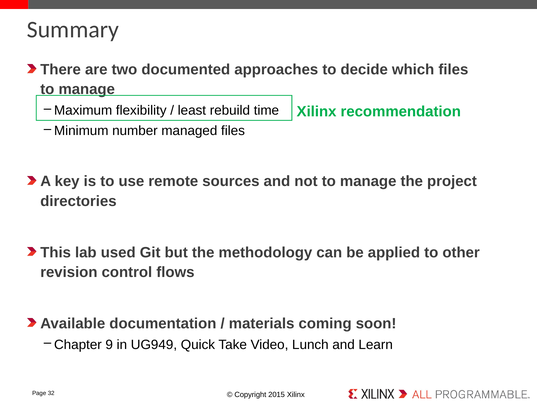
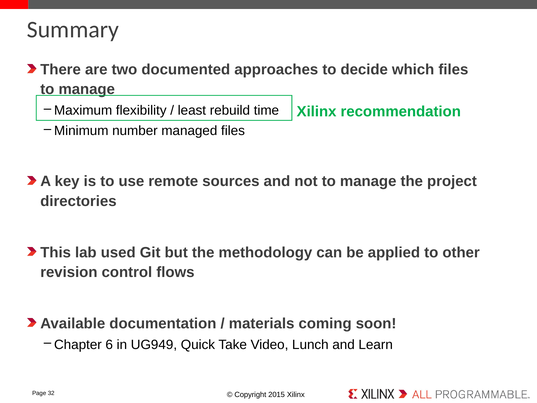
9: 9 -> 6
